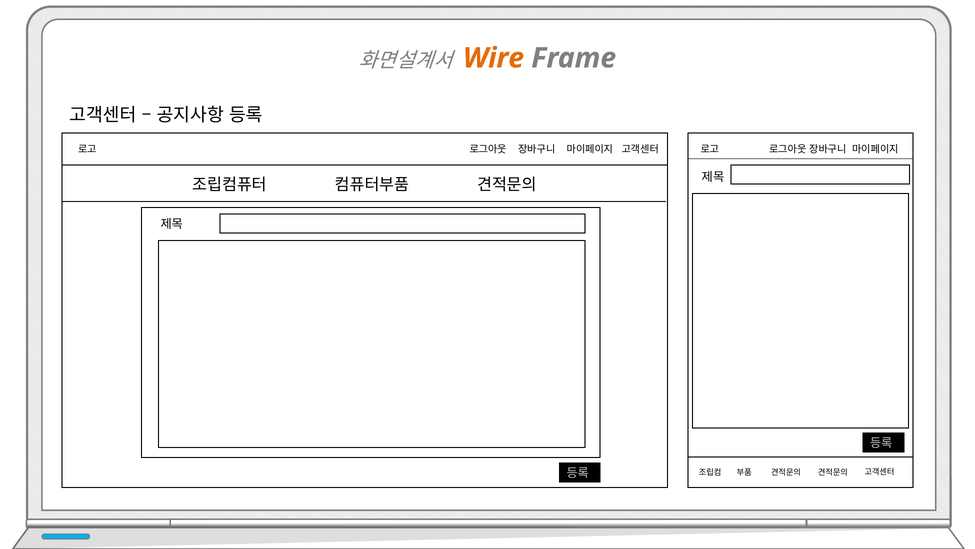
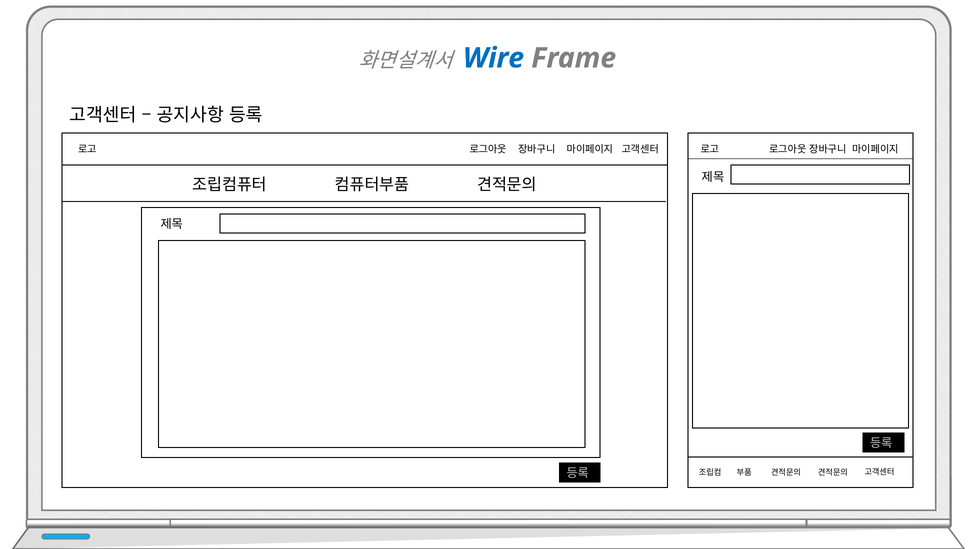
Wire colour: orange -> blue
